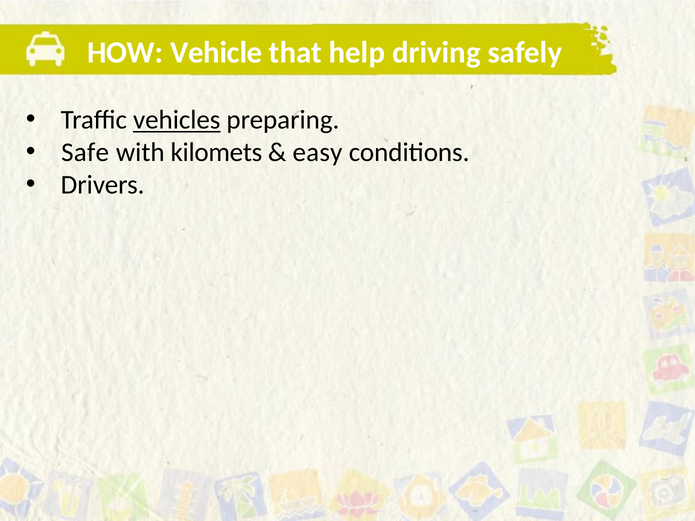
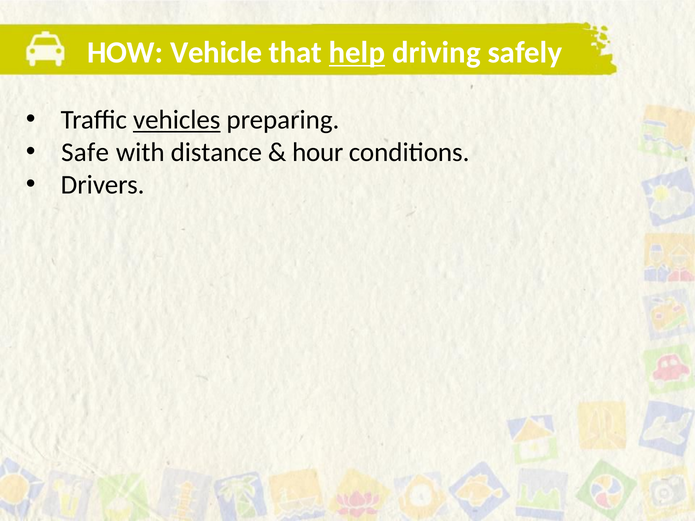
help underline: none -> present
kilomets: kilomets -> distance
easy: easy -> hour
